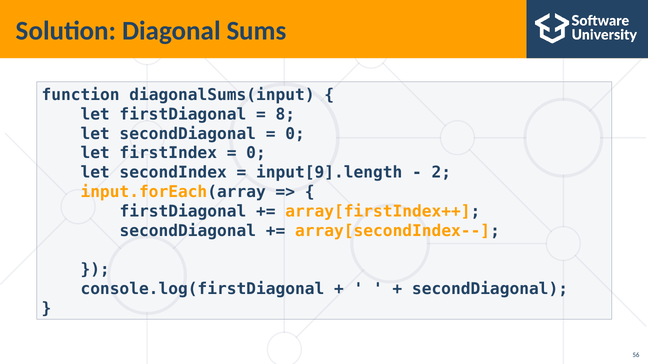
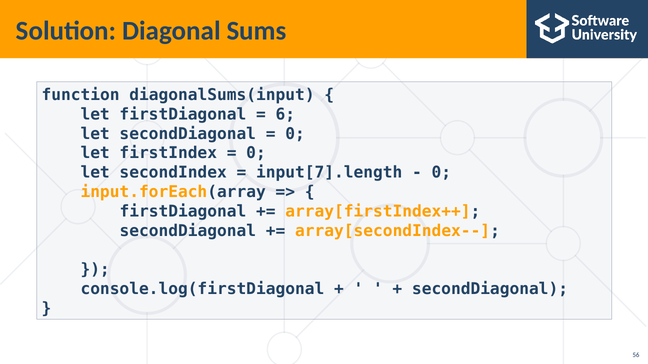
8: 8 -> 6
input[9].length: input[9].length -> input[7].length
2 at (441, 173): 2 -> 0
